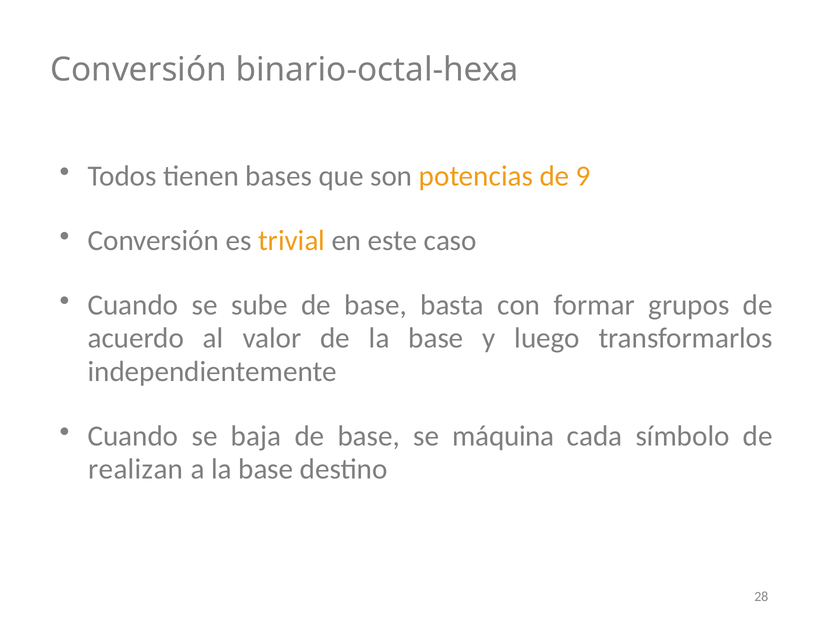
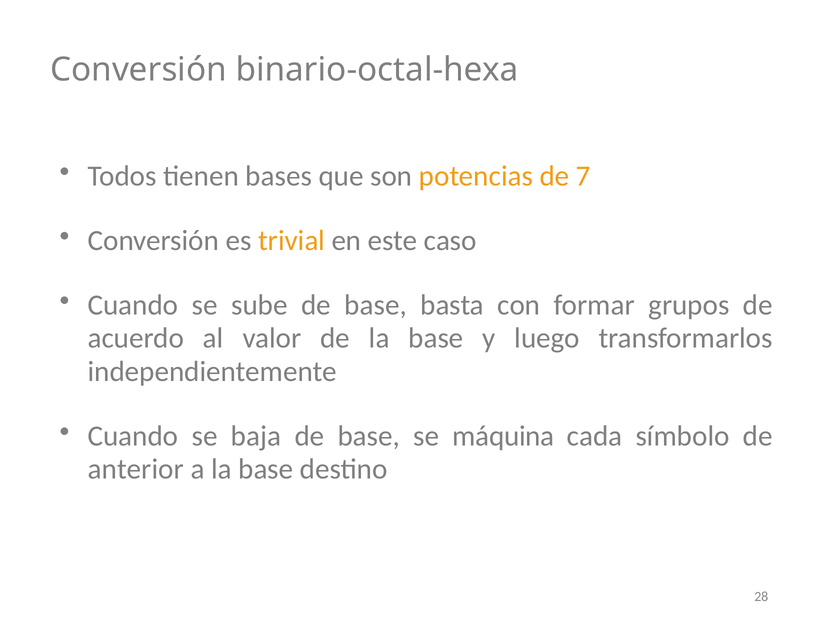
9: 9 -> 7
realizan: realizan -> anterior
